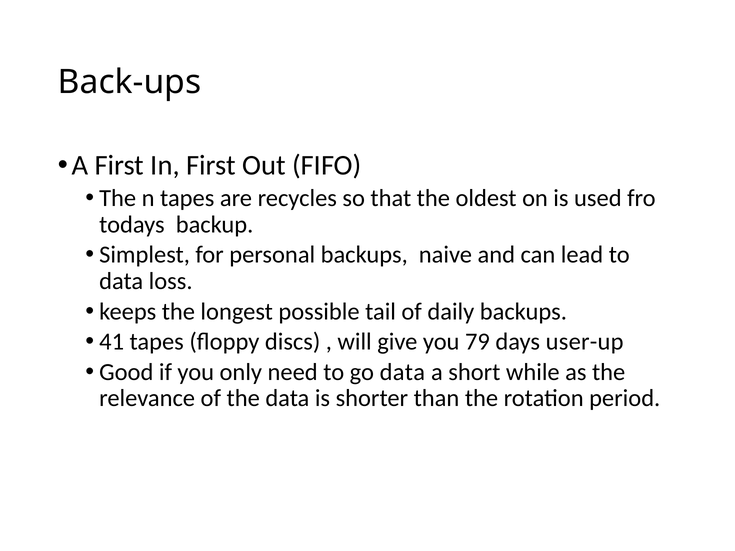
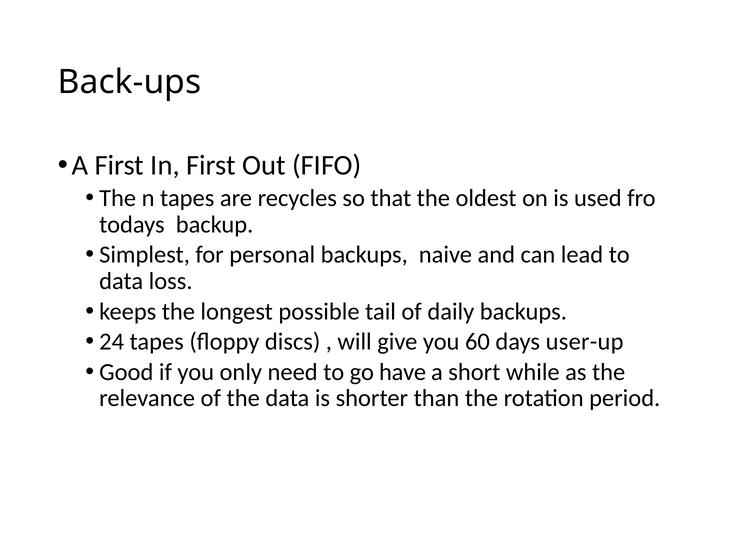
41: 41 -> 24
79: 79 -> 60
go data: data -> have
